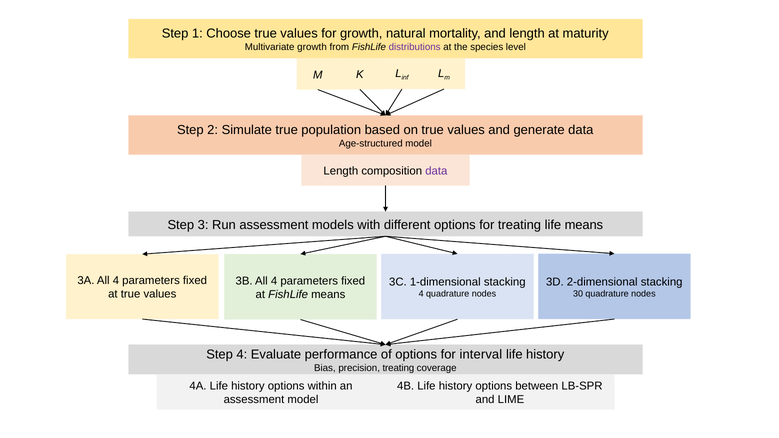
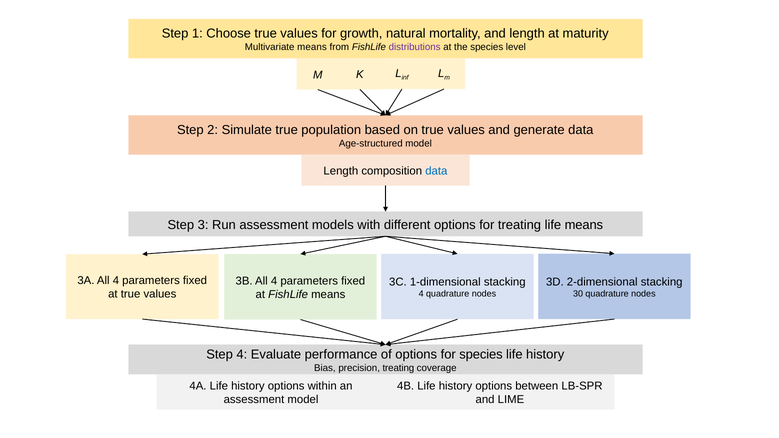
Multivariate growth: growth -> means
data at (436, 171) colour: purple -> blue
for interval: interval -> species
